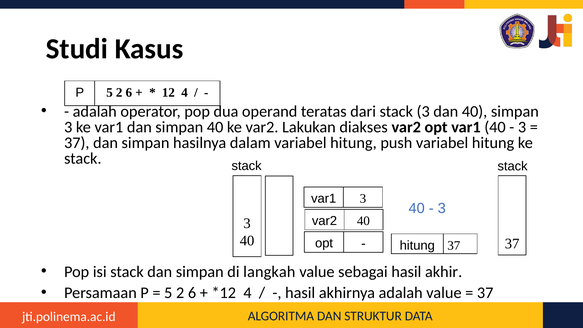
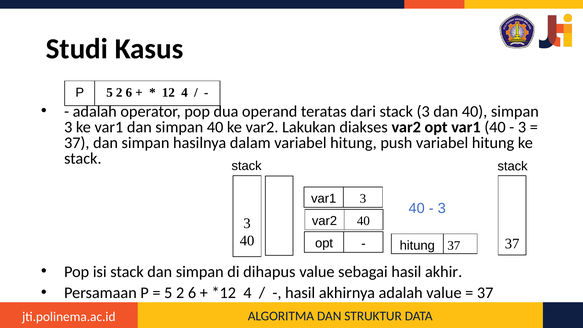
langkah: langkah -> dihapus
